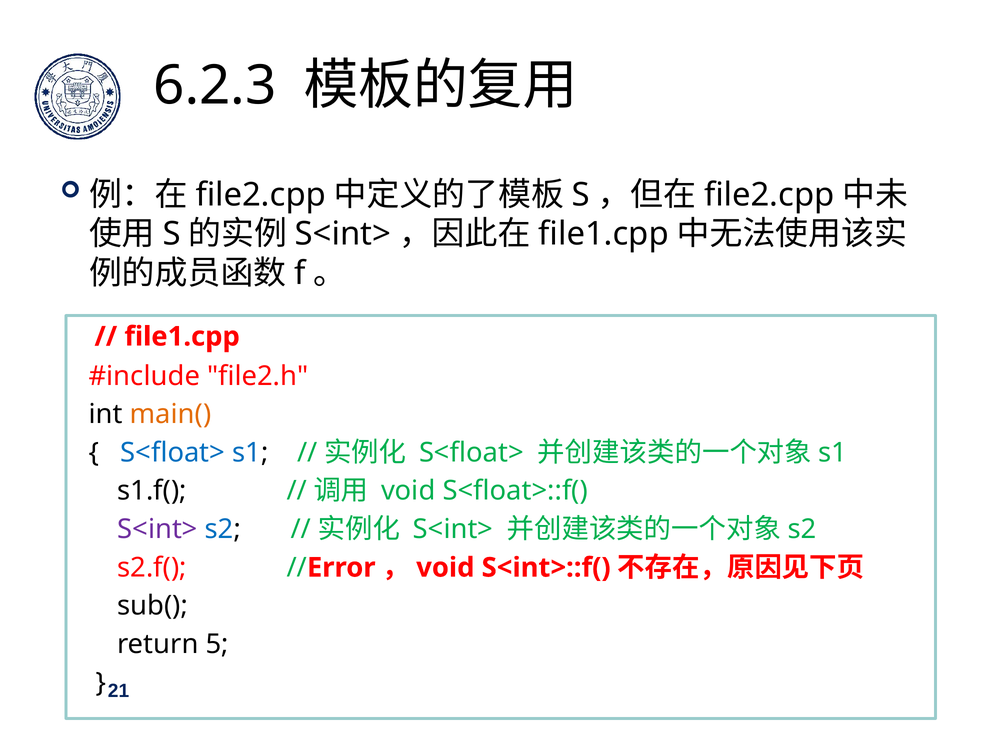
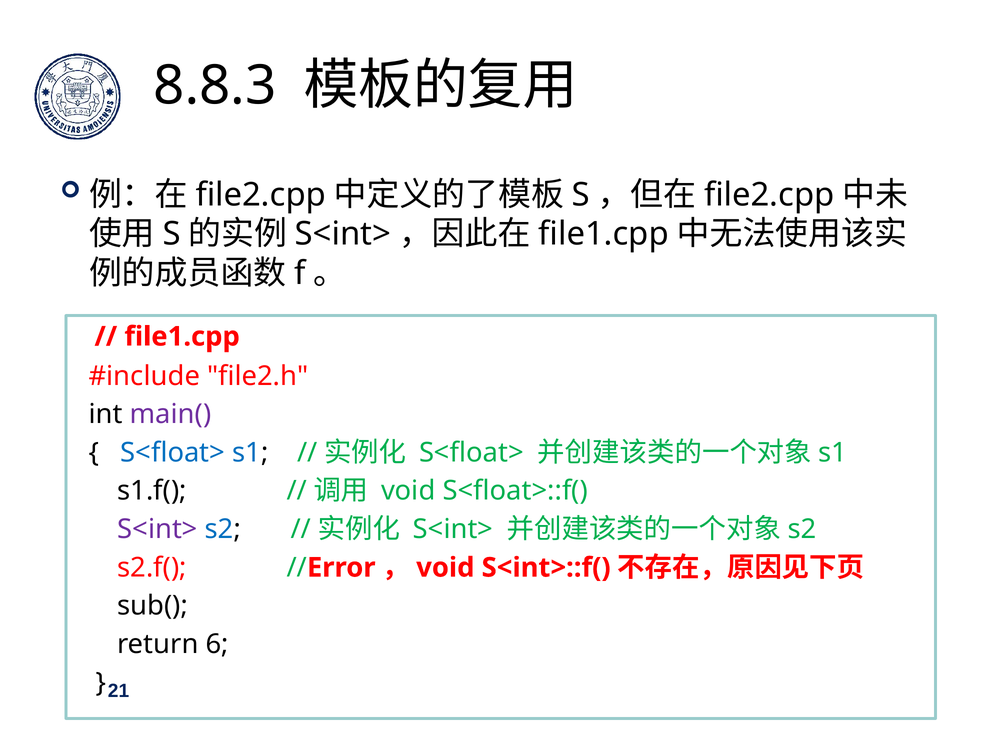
6.2.3: 6.2.3 -> 8.8.3
main( colour: orange -> purple
5: 5 -> 6
